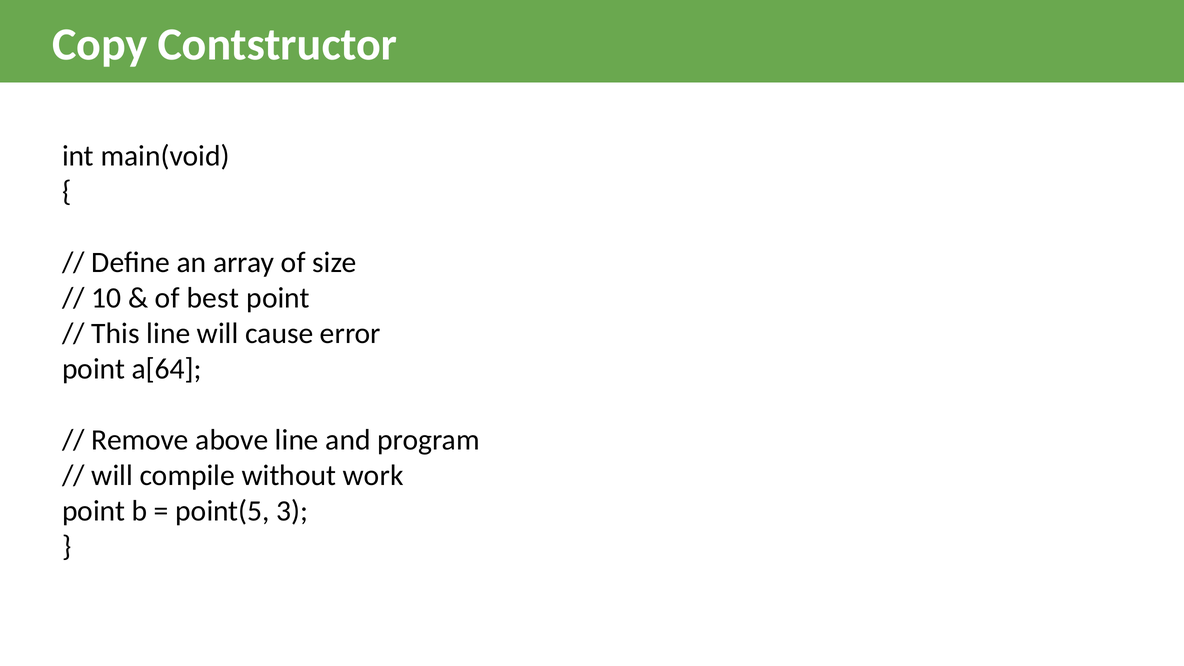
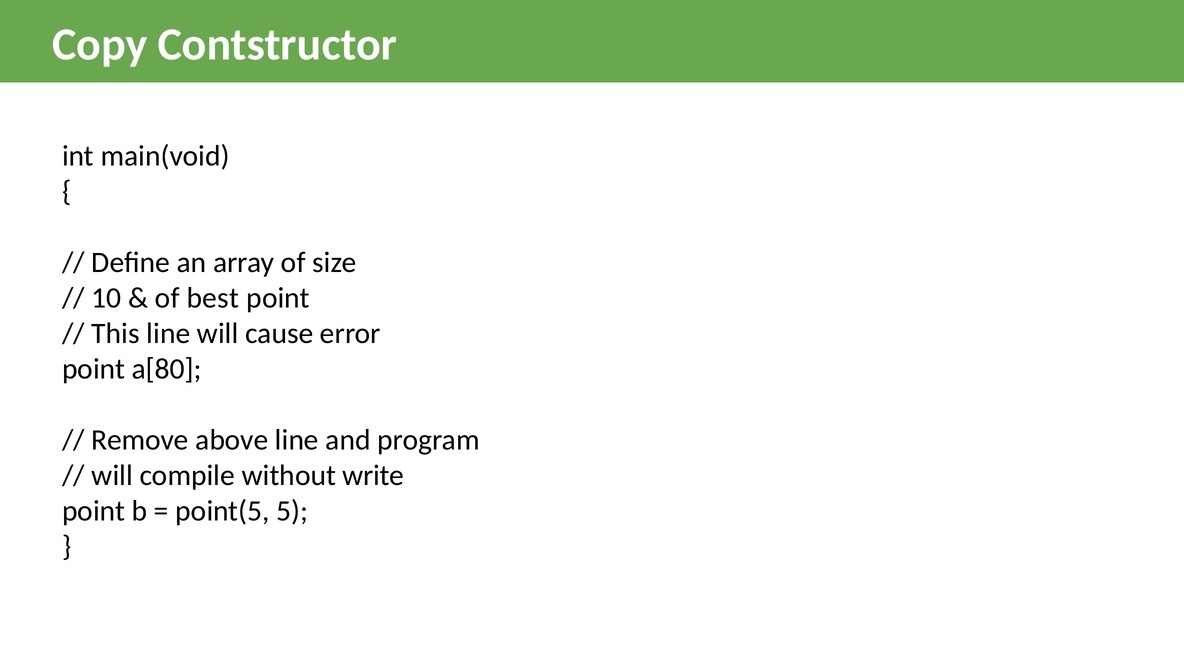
a[64: a[64 -> a[80
work: work -> write
3: 3 -> 5
